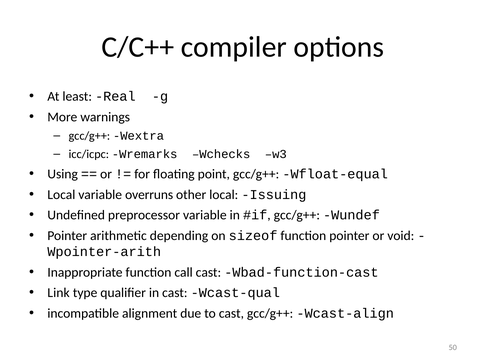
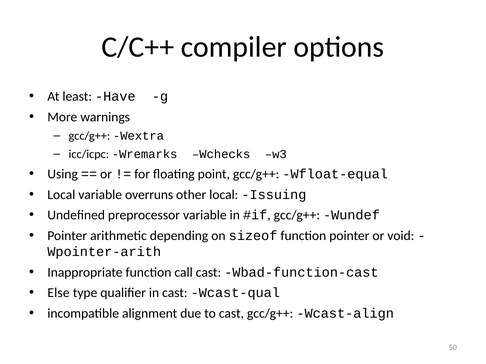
Real: Real -> Have
Link: Link -> Else
